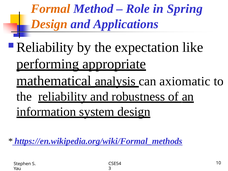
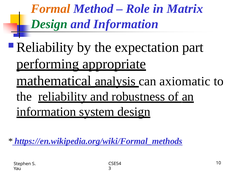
Spring: Spring -> Matrix
Design at (49, 24) colour: orange -> green
and Applications: Applications -> Information
like: like -> part
